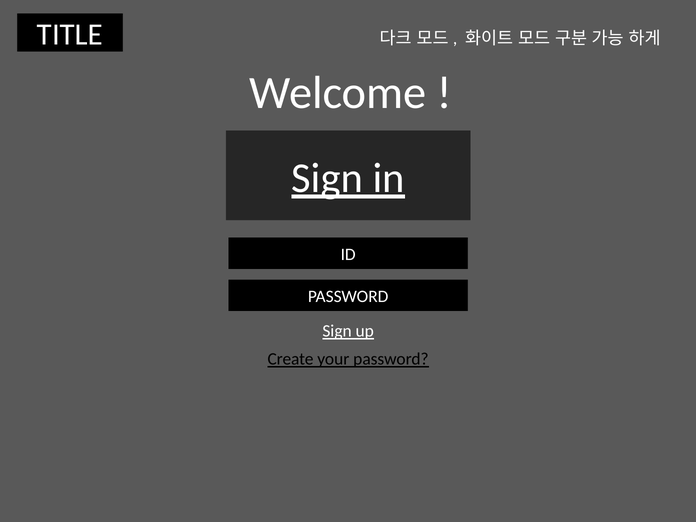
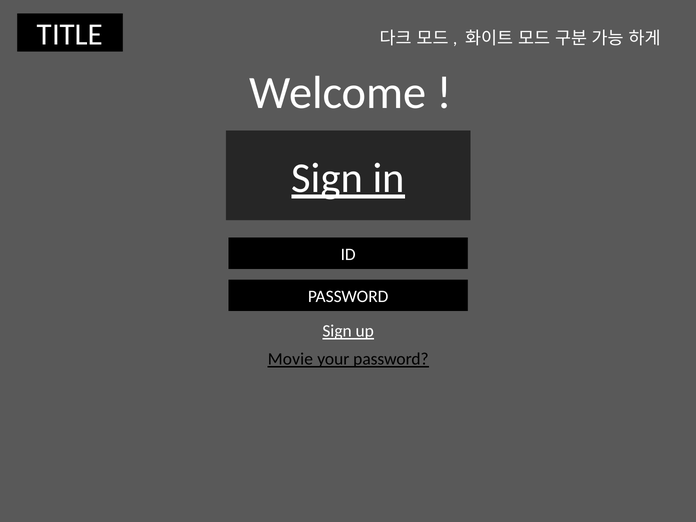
Create: Create -> Movie
